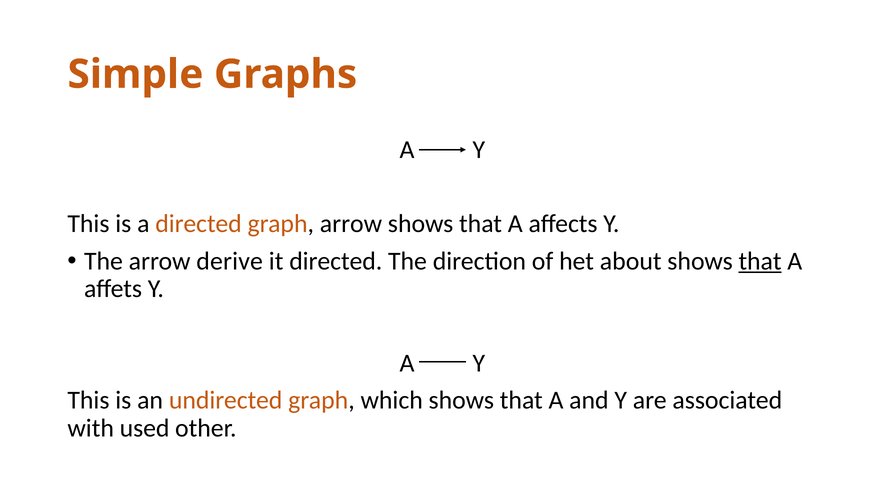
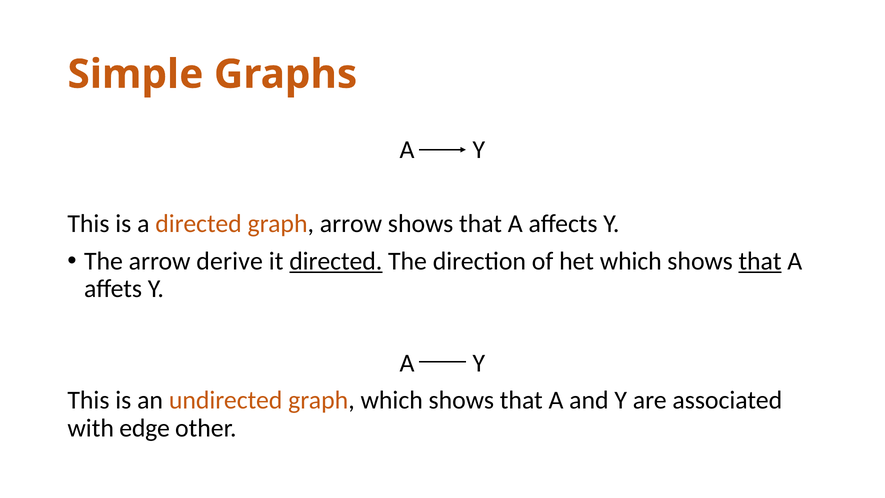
directed at (336, 261) underline: none -> present
het about: about -> which
used: used -> edge
